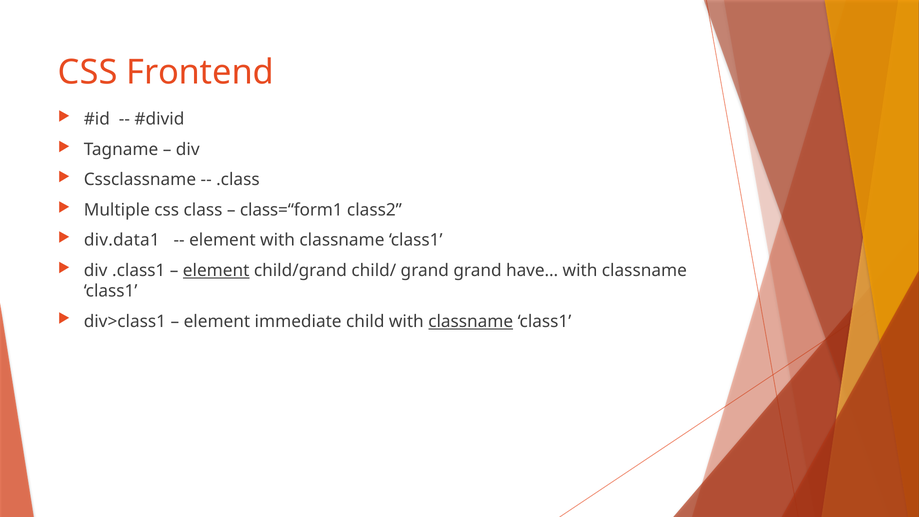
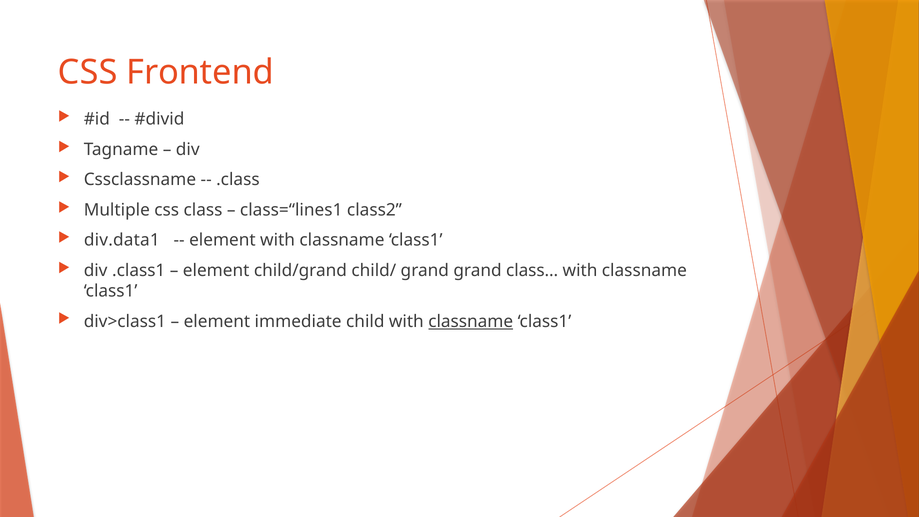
class=“form1: class=“form1 -> class=“lines1
element at (216, 270) underline: present -> none
have…: have… -> class…
